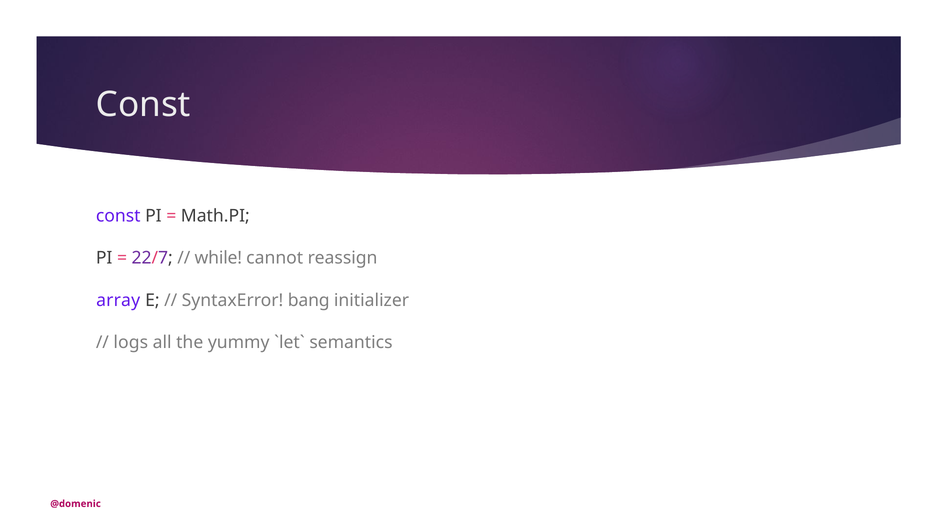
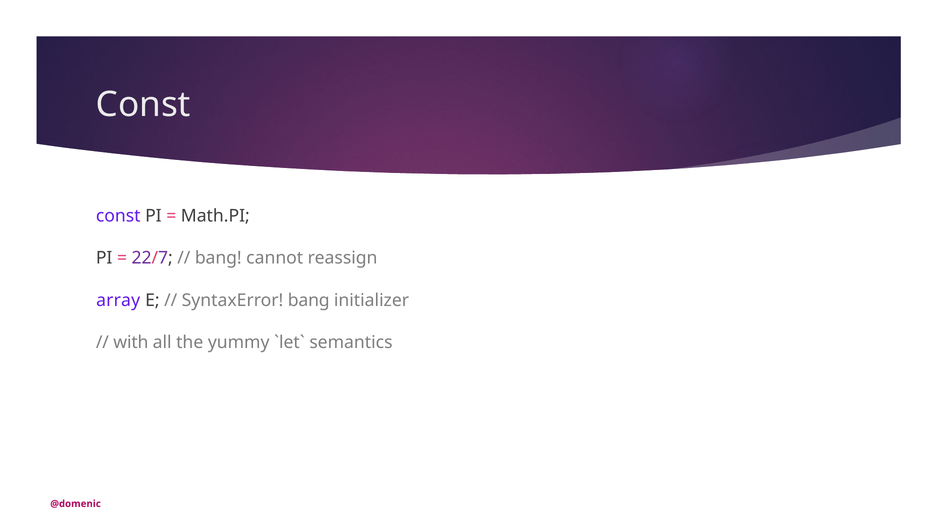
while at (218, 258): while -> bang
logs: logs -> with
